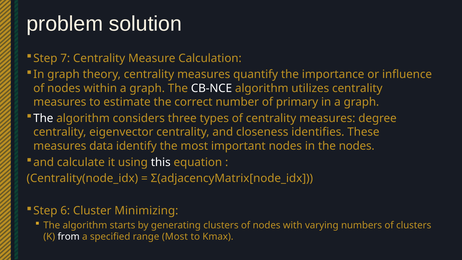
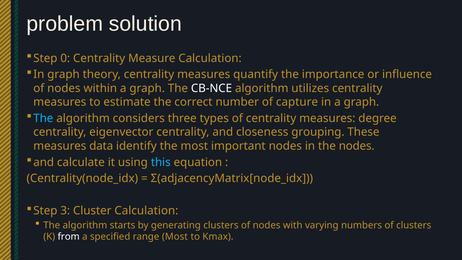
7: 7 -> 0
primary: primary -> capture
The at (43, 118) colour: white -> light blue
identifies: identifies -> grouping
this colour: white -> light blue
6: 6 -> 3
Cluster Minimizing: Minimizing -> Calculation
